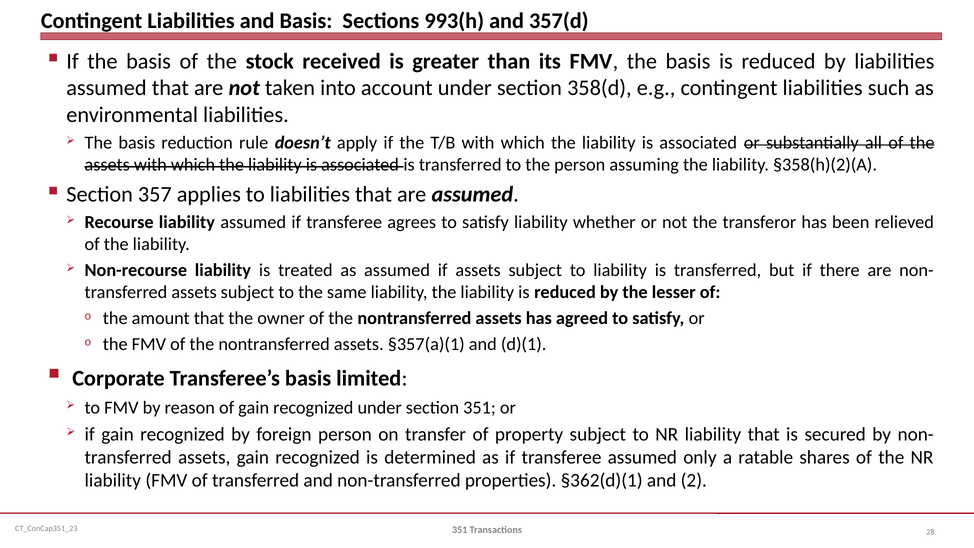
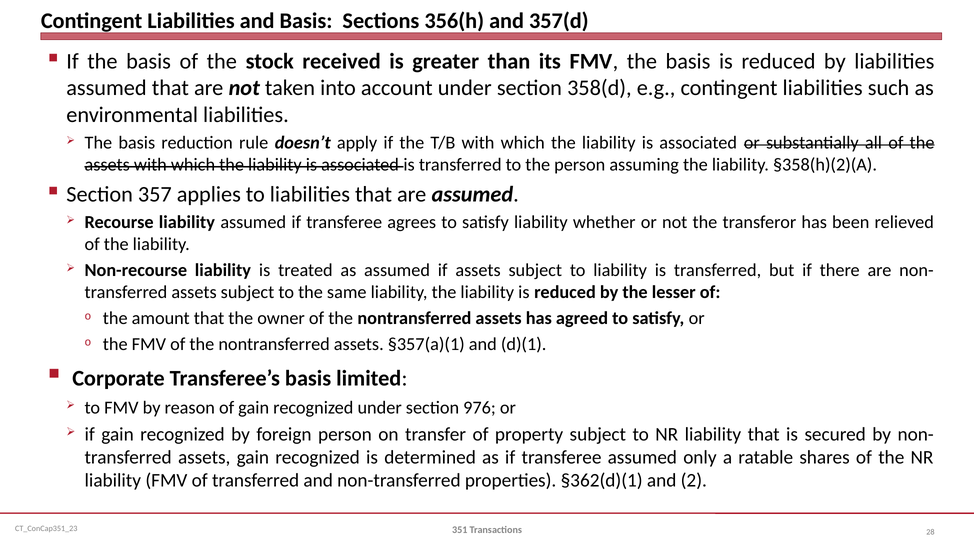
993(h: 993(h -> 356(h
section 351: 351 -> 976
